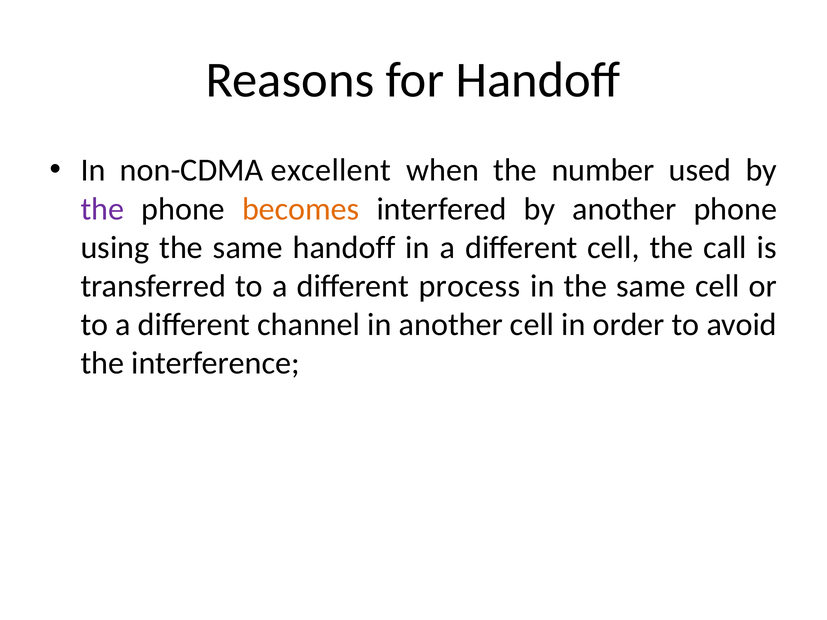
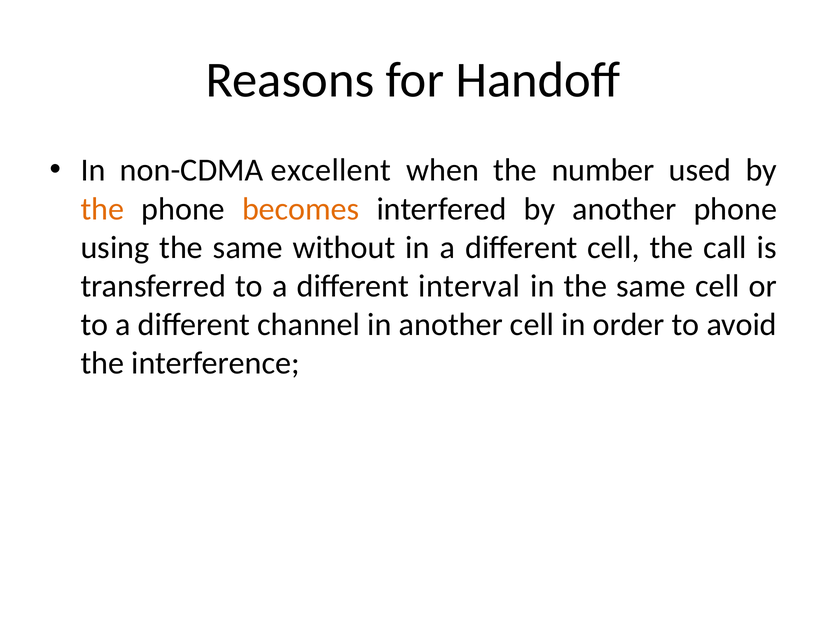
the at (102, 209) colour: purple -> orange
same handoff: handoff -> without
process: process -> interval
